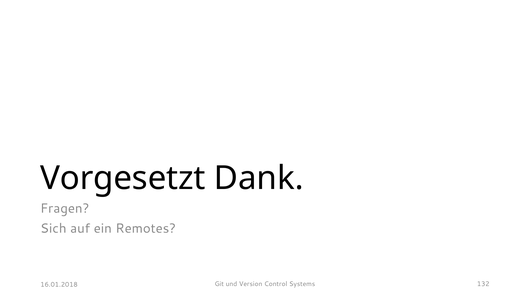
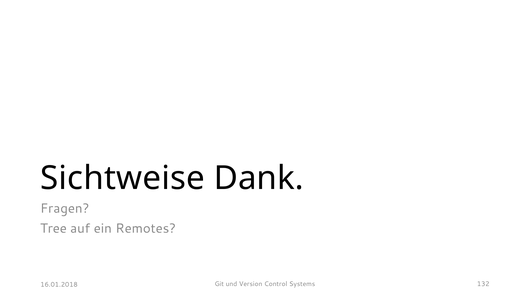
Vorgesetzt: Vorgesetzt -> Sichtweise
Sich: Sich -> Tree
